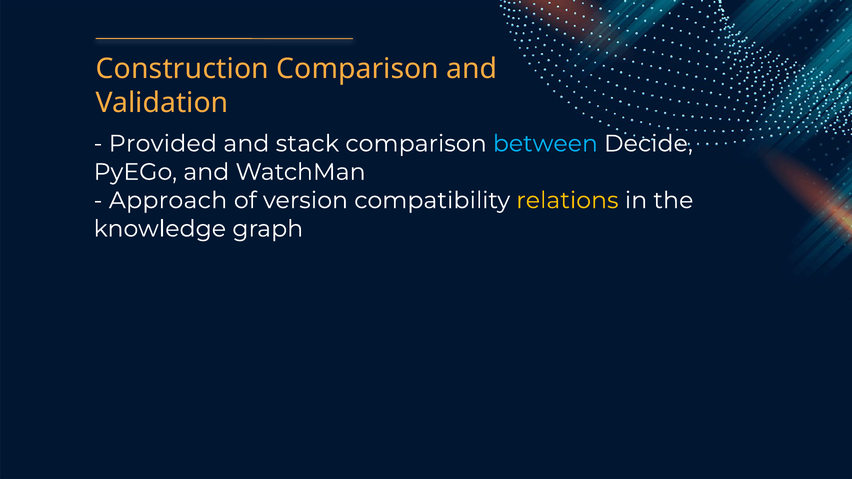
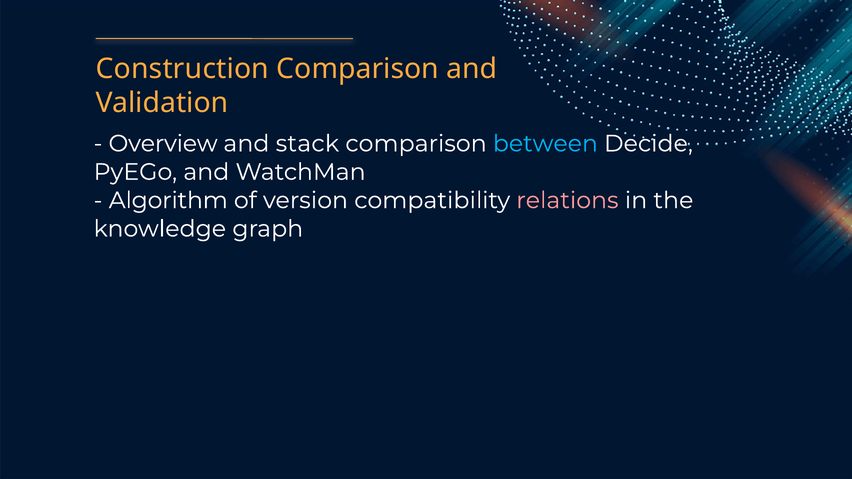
Provided: Provided -> Overview
Approach: Approach -> Algorithm
relations colour: yellow -> pink
